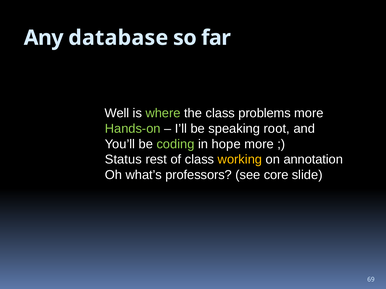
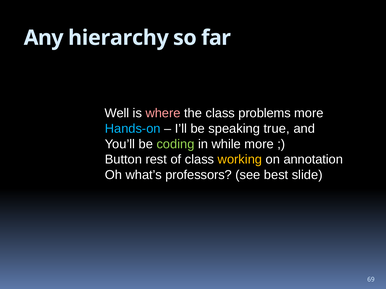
database: database -> hierarchy
where colour: light green -> pink
Hands-on colour: light green -> light blue
root: root -> true
hope: hope -> while
Status: Status -> Button
core: core -> best
